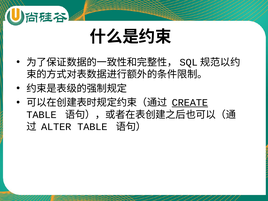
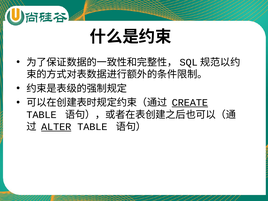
ALTER underline: none -> present
